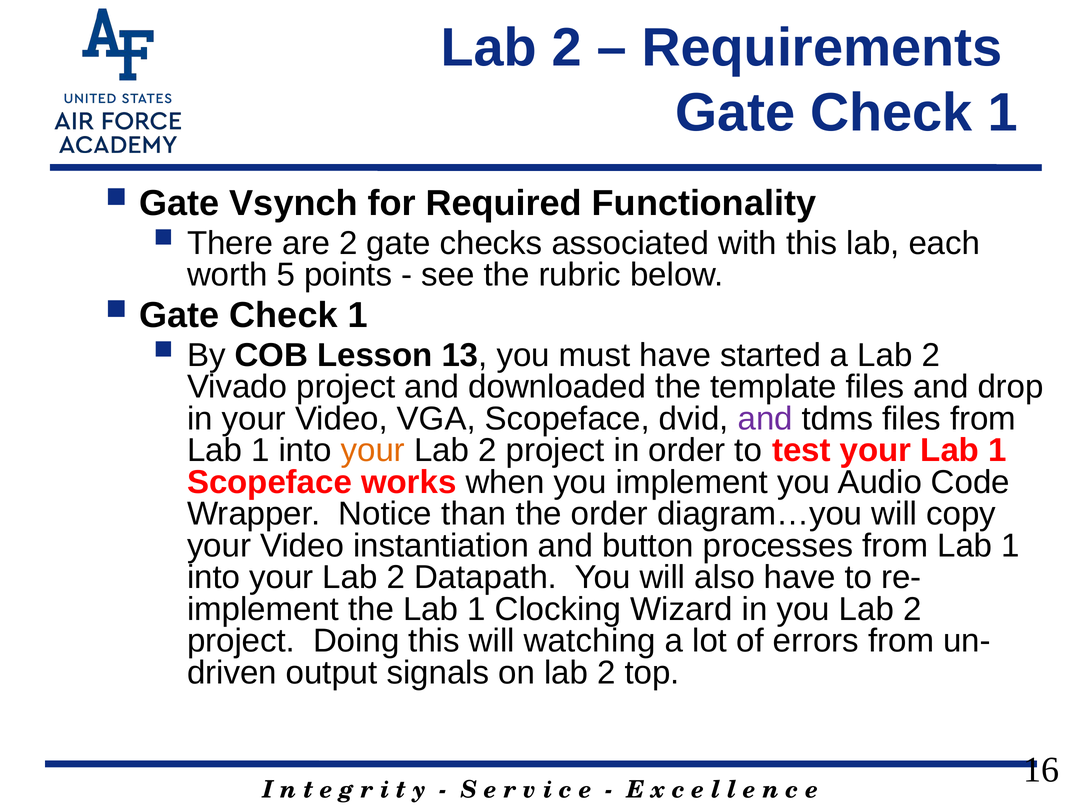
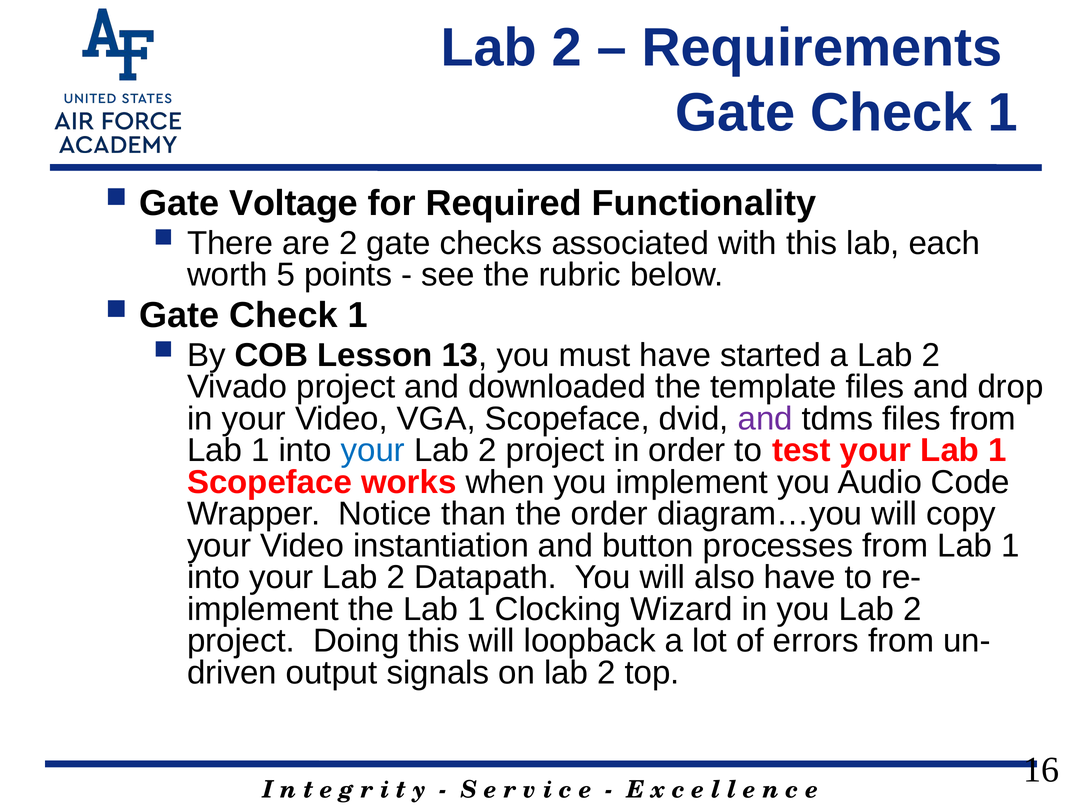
Vsynch: Vsynch -> Voltage
your at (373, 450) colour: orange -> blue
watching: watching -> loopback
